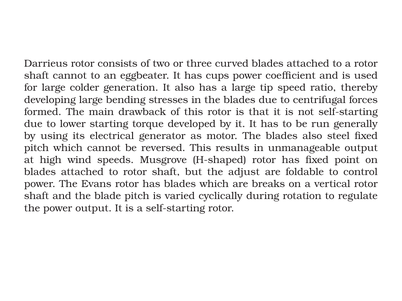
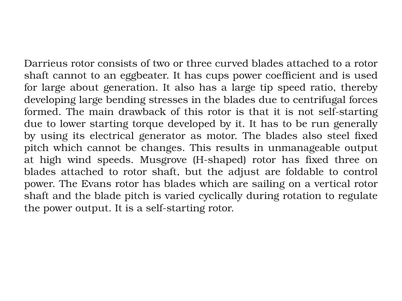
colder: colder -> about
reversed: reversed -> changes
fixed point: point -> three
breaks: breaks -> sailing
